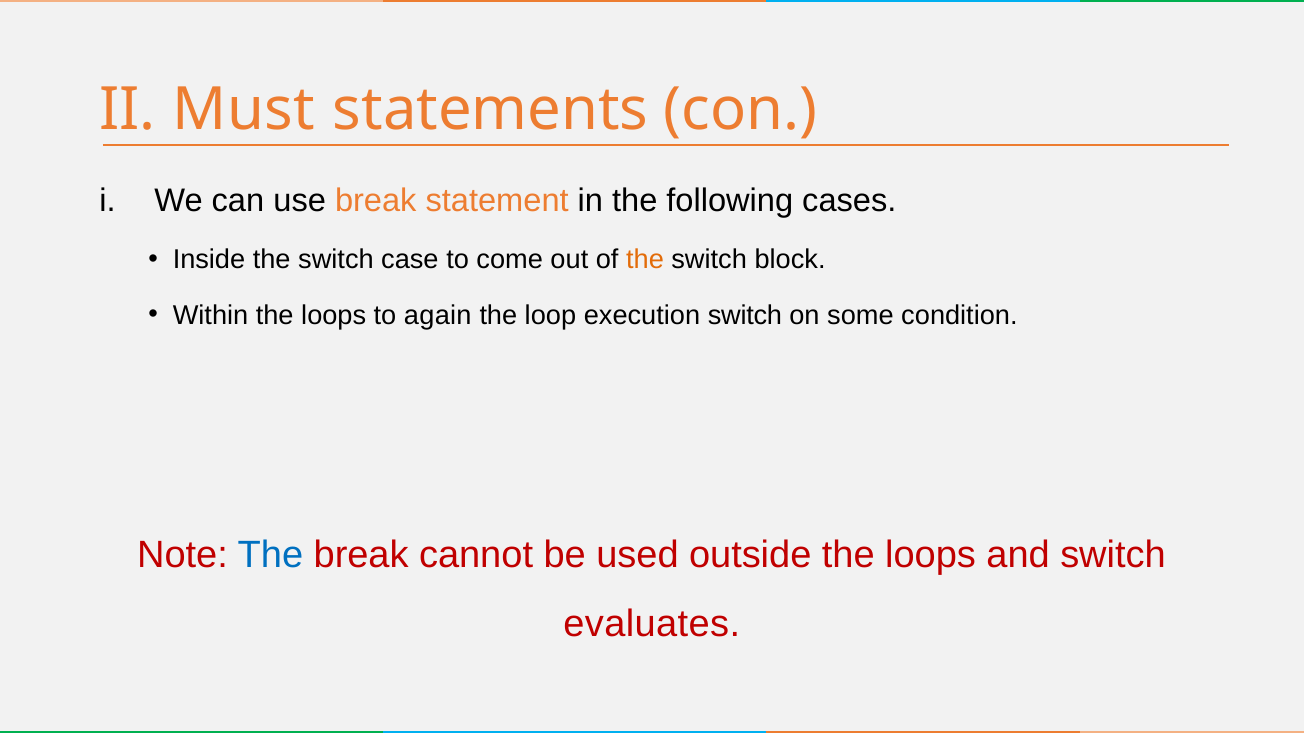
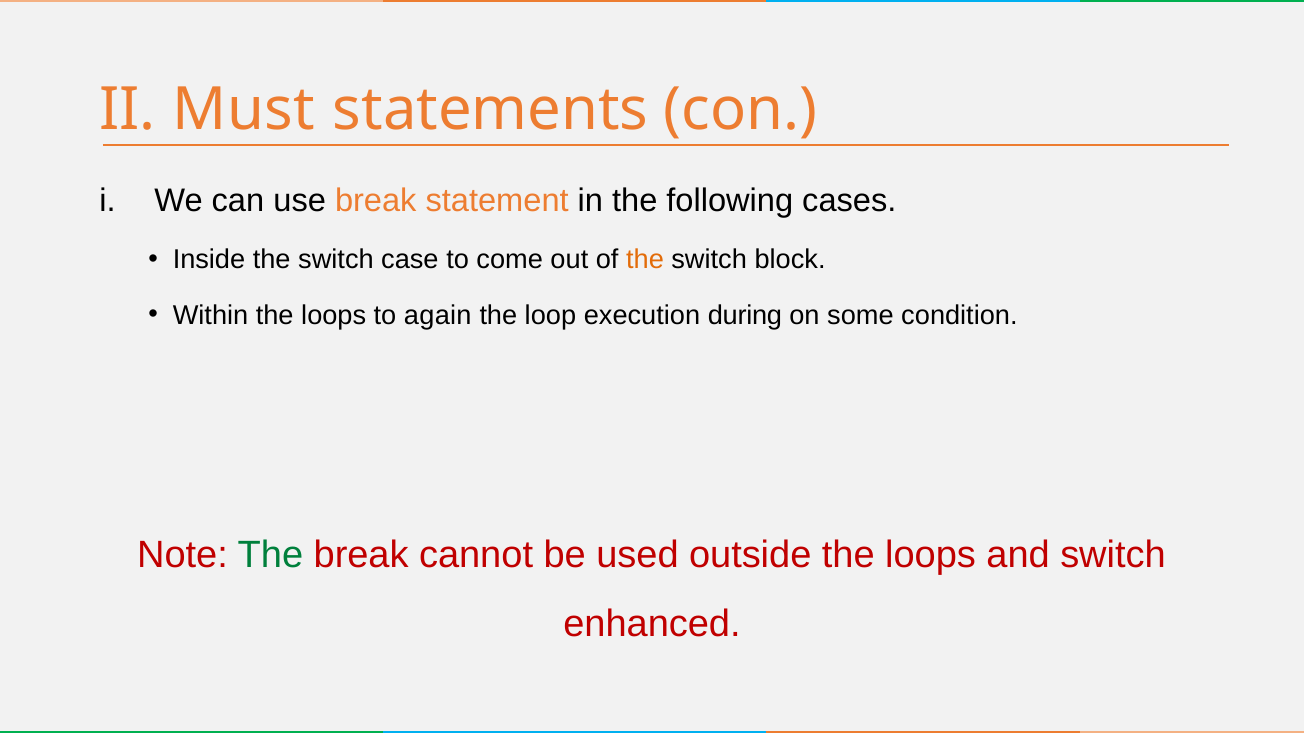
execution switch: switch -> during
The at (270, 556) colour: blue -> green
evaluates: evaluates -> enhanced
